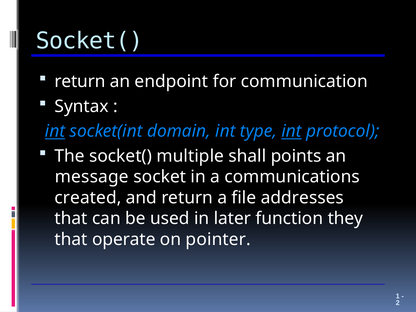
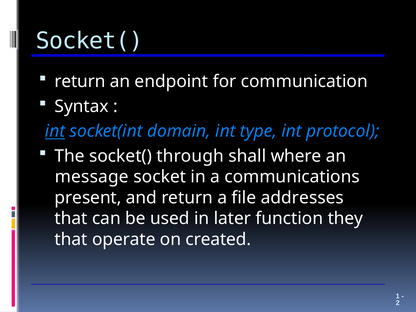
int at (292, 131) underline: present -> none
multiple: multiple -> through
points: points -> where
created: created -> present
pointer: pointer -> created
